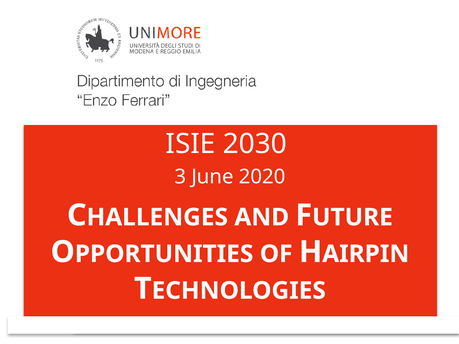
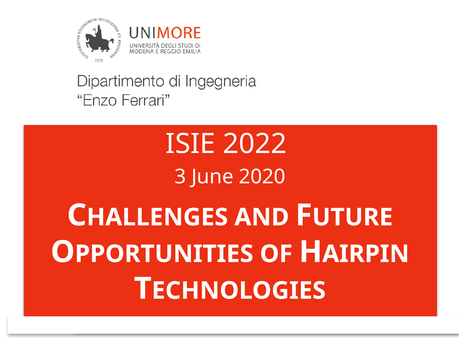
2030: 2030 -> 2022
